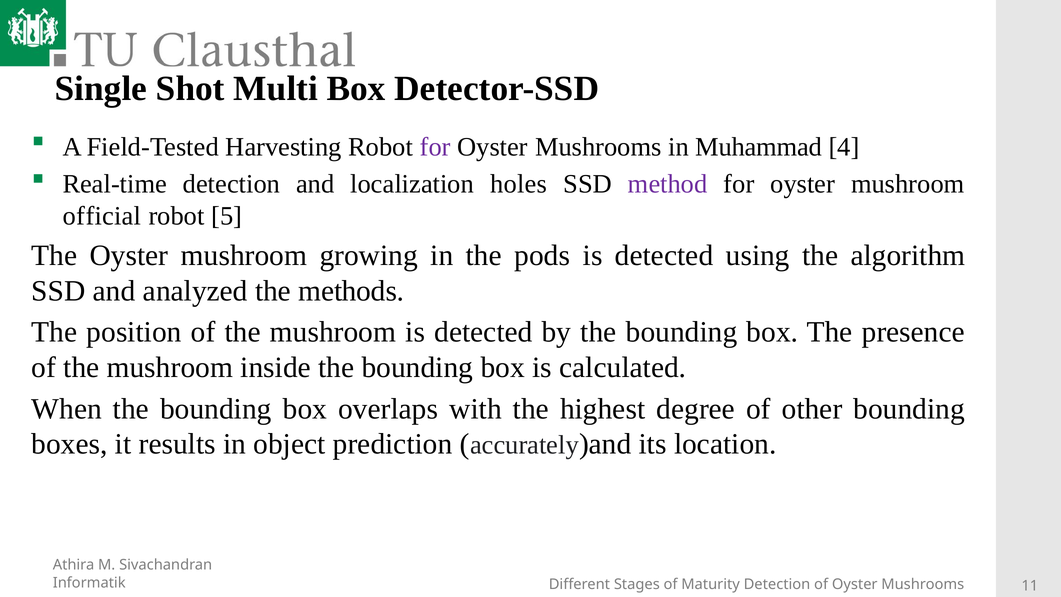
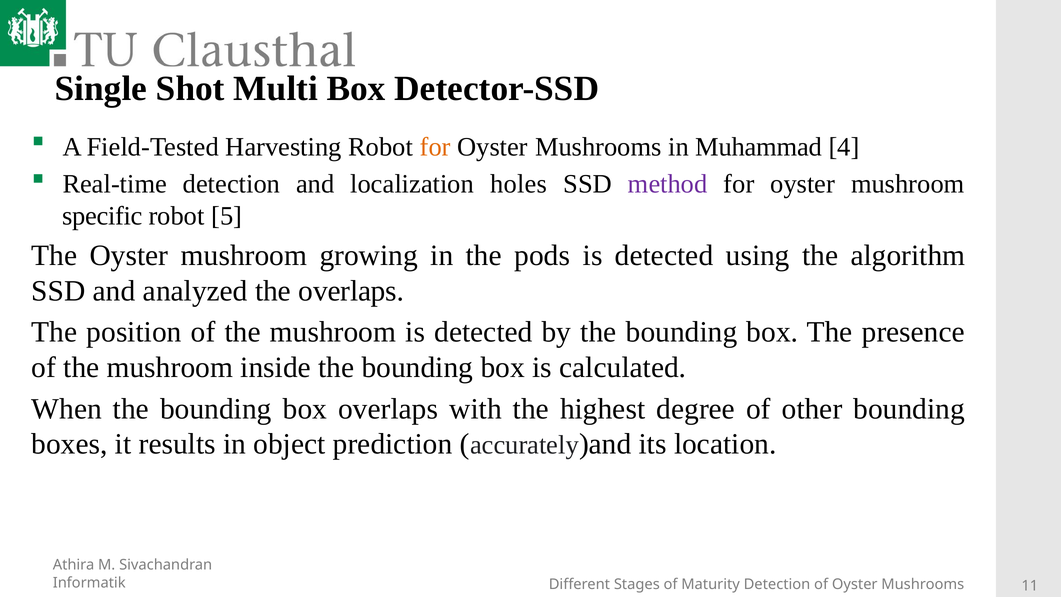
for at (435, 147) colour: purple -> orange
official: official -> specific
the methods: methods -> overlaps
